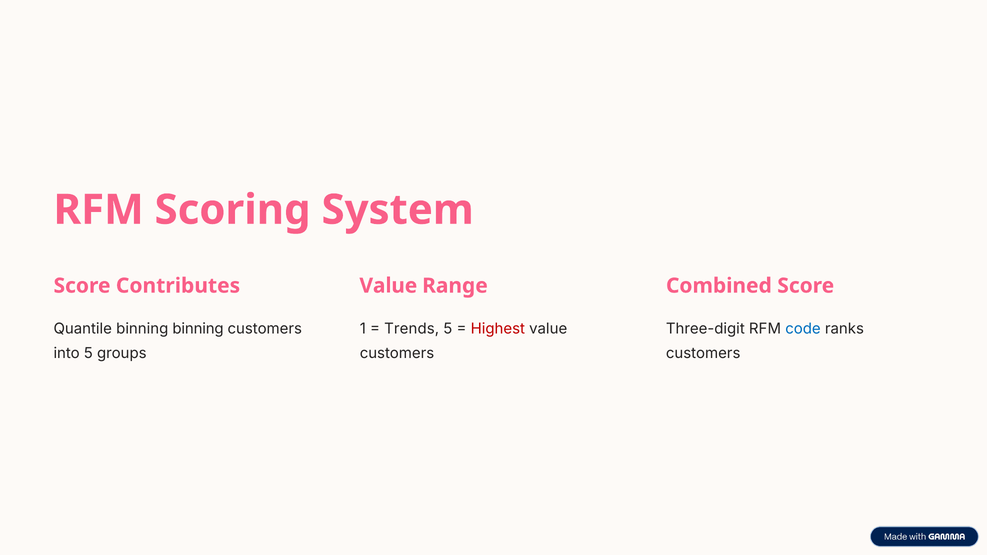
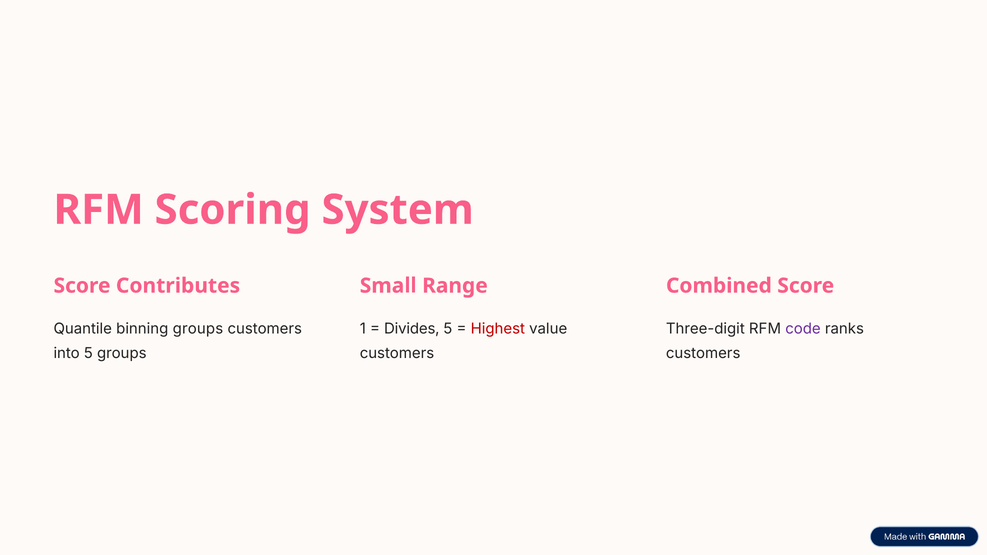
Value at (388, 286): Value -> Small
binning binning: binning -> groups
Trends: Trends -> Divides
code colour: blue -> purple
